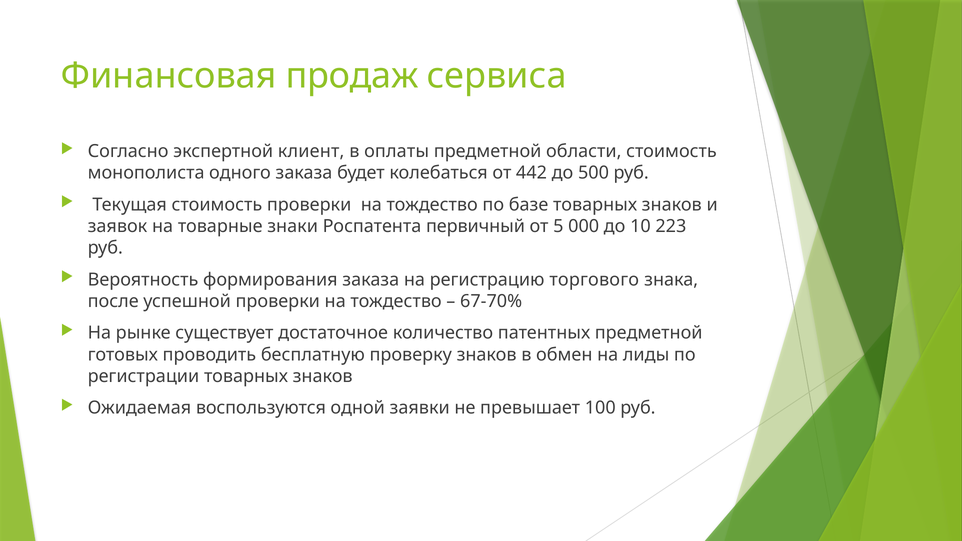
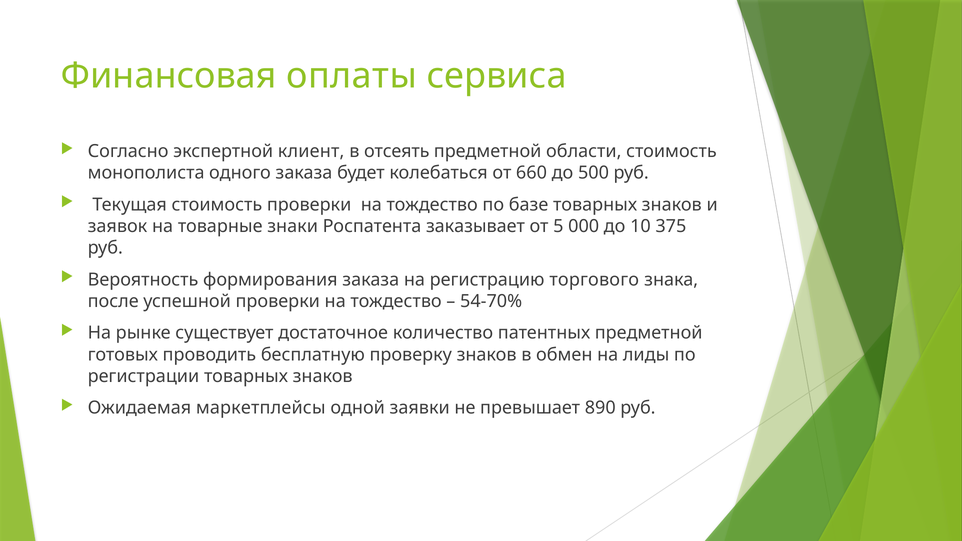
продаж: продаж -> оплаты
оплаты: оплаты -> отсеять
442: 442 -> 660
первичный: первичный -> заказывает
223: 223 -> 375
67-70%: 67-70% -> 54-70%
воспользуются: воспользуются -> маркетплейсы
100: 100 -> 890
